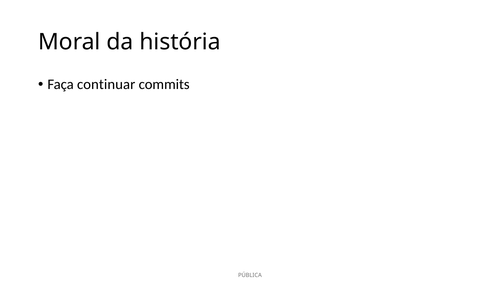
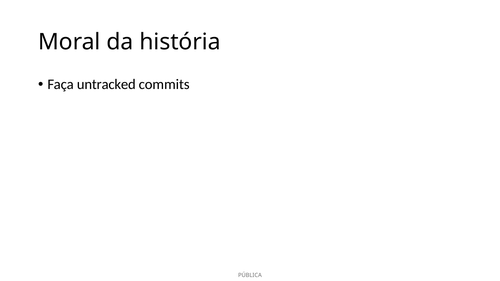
continuar: continuar -> untracked
